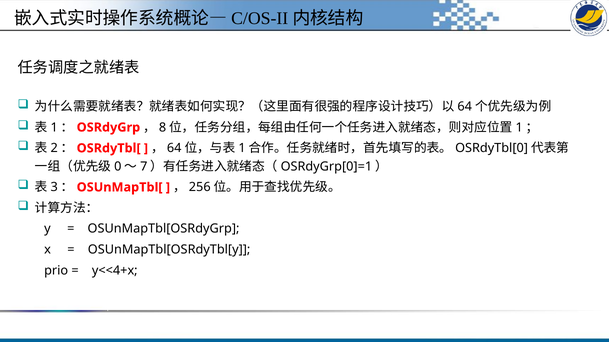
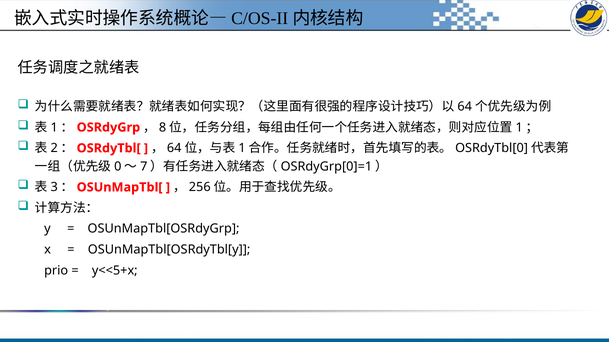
y<<4+x: y<<4+x -> y<<5+x
